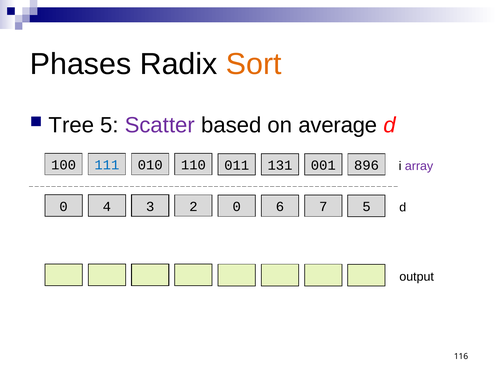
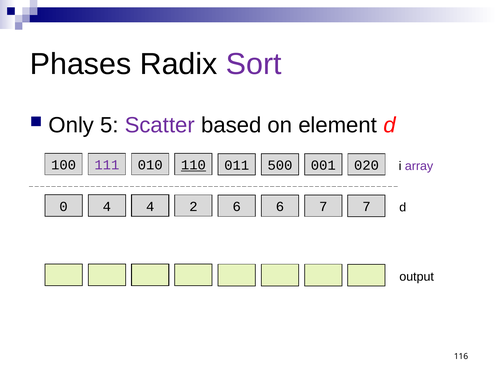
Sort colour: orange -> purple
Tree: Tree -> Only
average: average -> element
111 colour: blue -> purple
110 underline: none -> present
131: 131 -> 500
896: 896 -> 020
4 3: 3 -> 4
2 0: 0 -> 6
7 5: 5 -> 7
